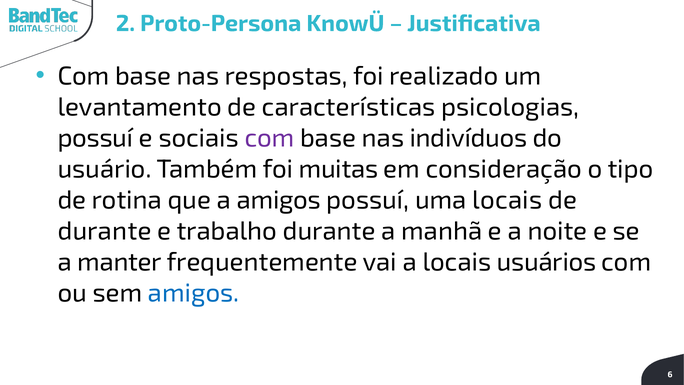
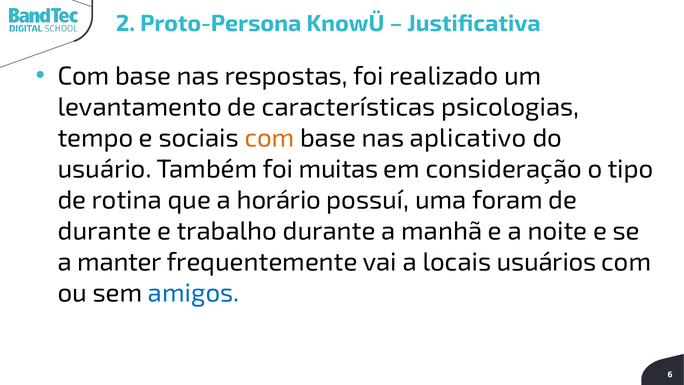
possuí at (95, 138): possuí -> tempo
com at (270, 138) colour: purple -> orange
indivíduos: indivíduos -> aplicativo
a amigos: amigos -> horário
uma locais: locais -> foram
